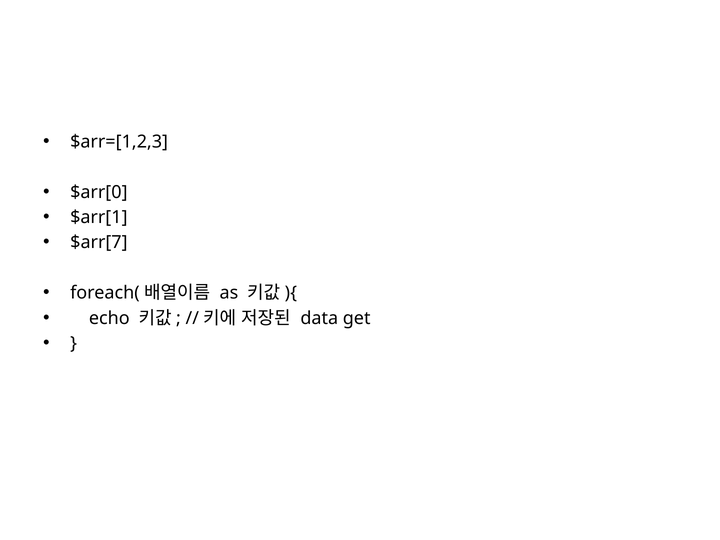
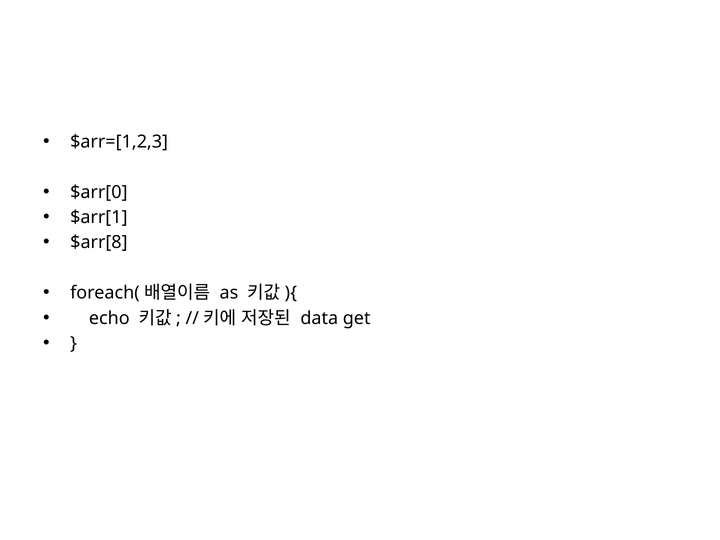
$arr[7: $arr[7 -> $arr[8
